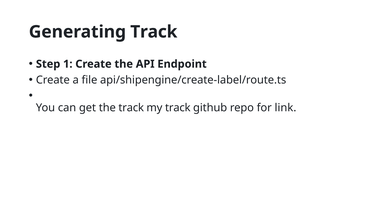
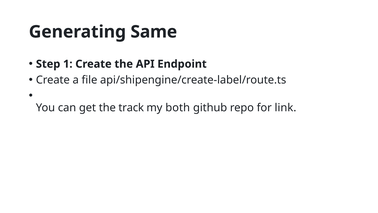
Generating Track: Track -> Same
my track: track -> both
